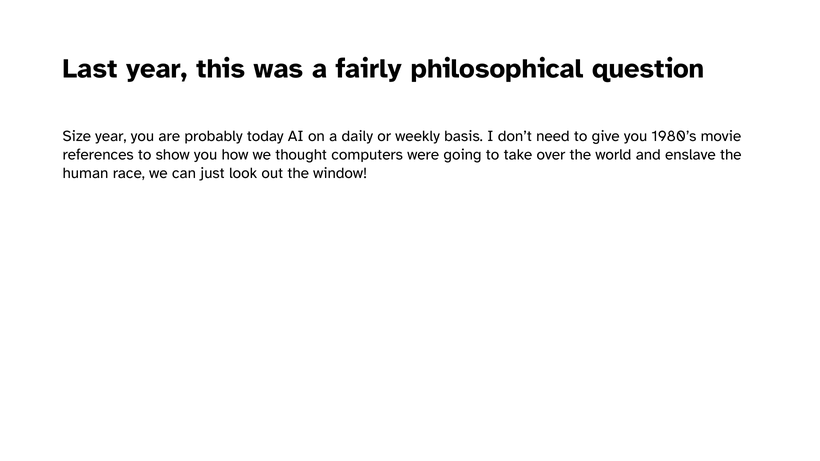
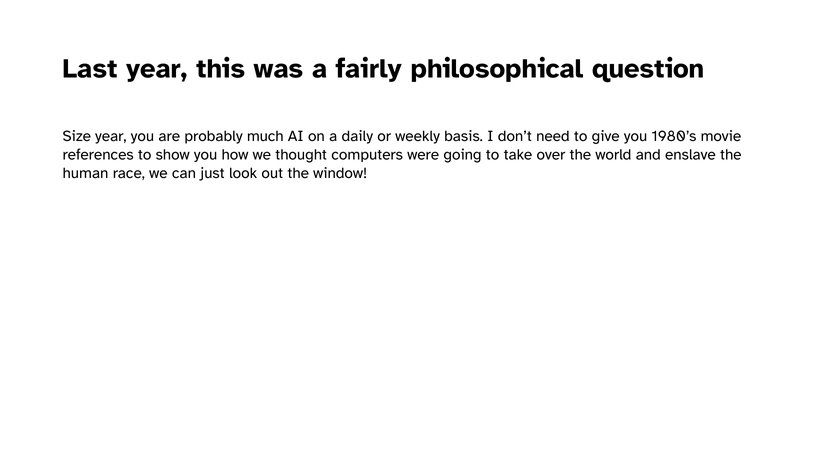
today: today -> much
